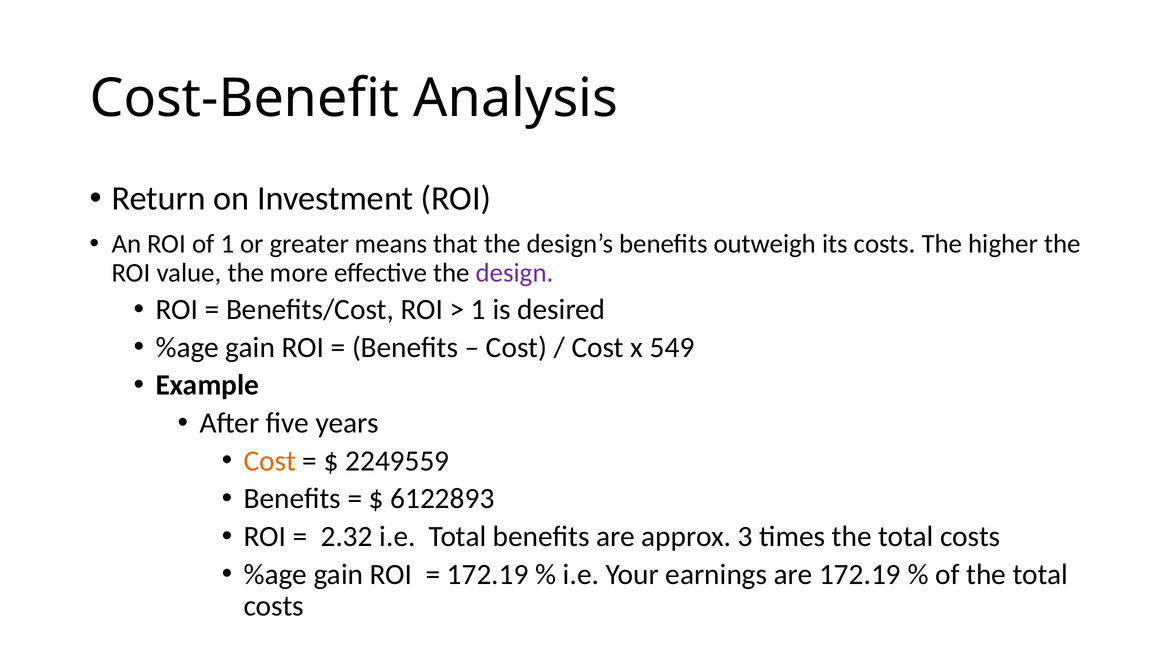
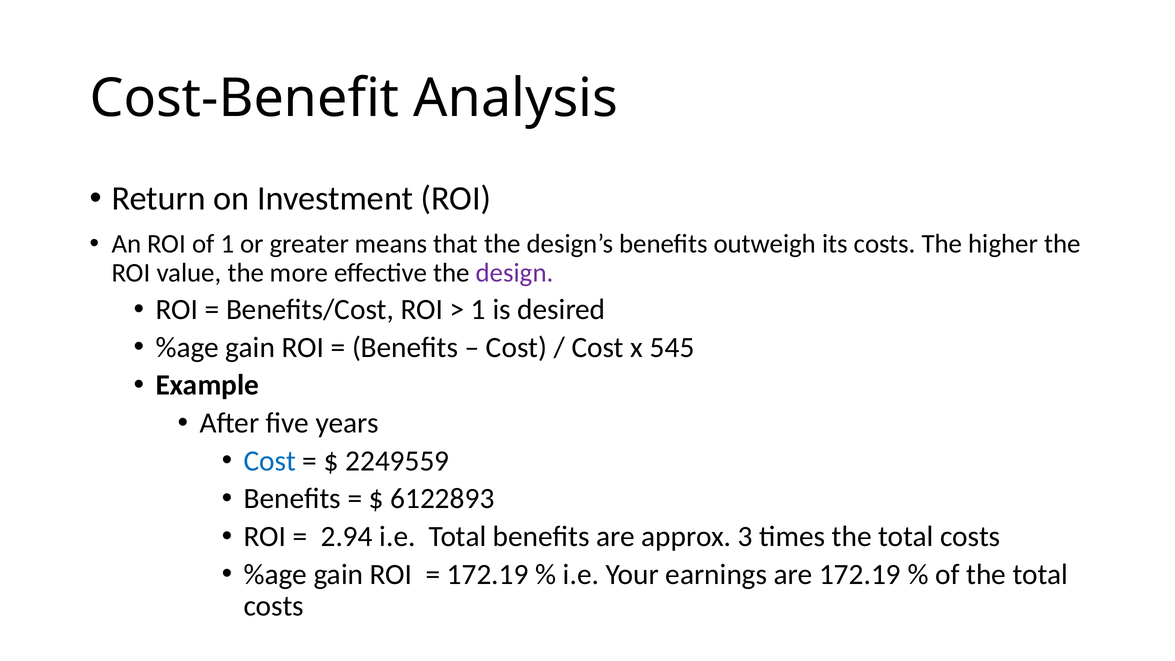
549: 549 -> 545
Cost at (270, 461) colour: orange -> blue
2.32: 2.32 -> 2.94
